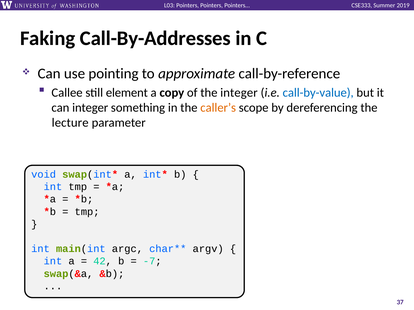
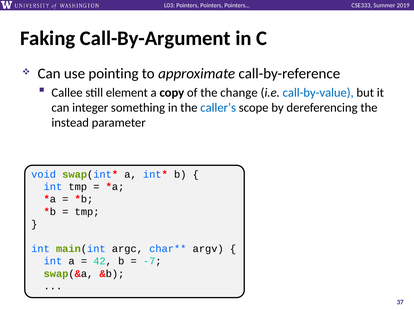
Call-By-Addresses: Call-By-Addresses -> Call-By-Argument
the integer: integer -> change
caller’s colour: orange -> blue
lecture: lecture -> instead
